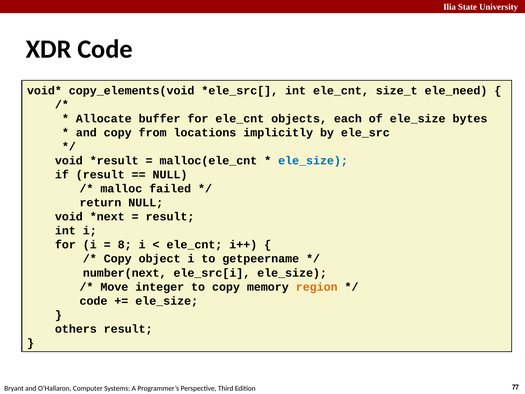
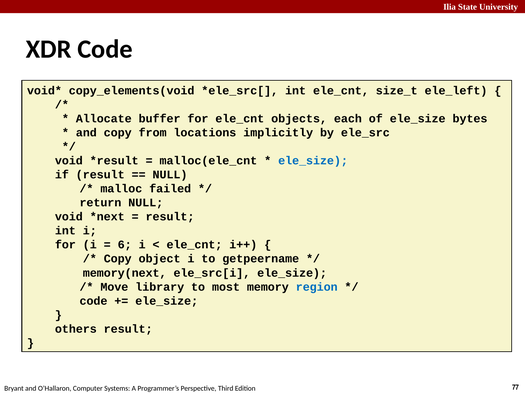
ele_need: ele_need -> ele_left
8: 8 -> 6
number(next: number(next -> memory(next
integer: integer -> library
to copy: copy -> most
region colour: orange -> blue
